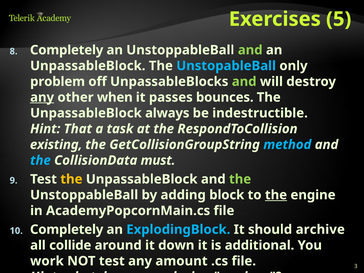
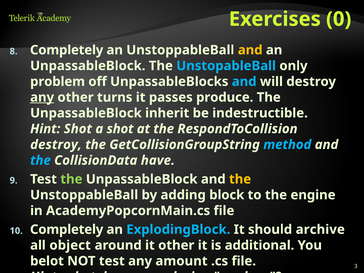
5: 5 -> 0
and at (250, 50) colour: light green -> yellow
and at (244, 82) colour: light green -> light blue
when: when -> turns
passes bounces: bounces -> produce
always: always -> inherit
Hint That: That -> Shot
a task: task -> shot
existing at (56, 145): existing -> destroy
must: must -> have
the at (71, 179) colour: yellow -> light green
the at (240, 179) colour: light green -> yellow
the at (276, 195) underline: present -> none
collide: collide -> object
it down: down -> other
work: work -> belot
